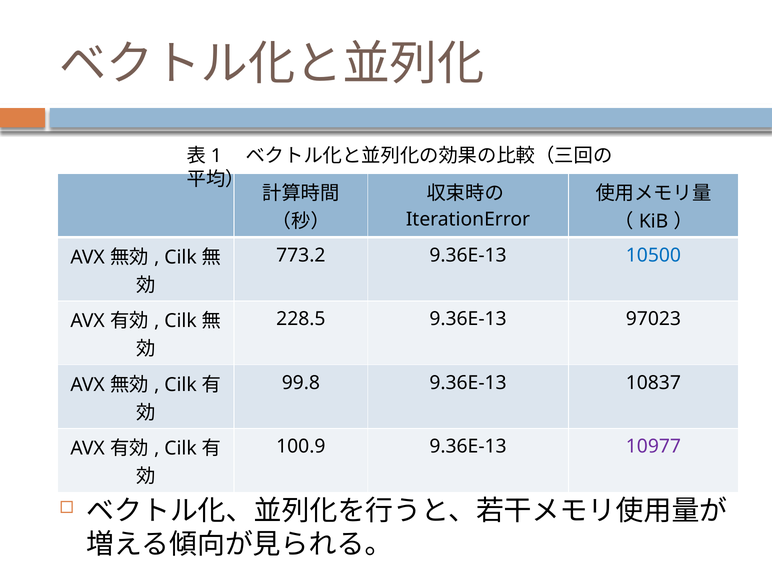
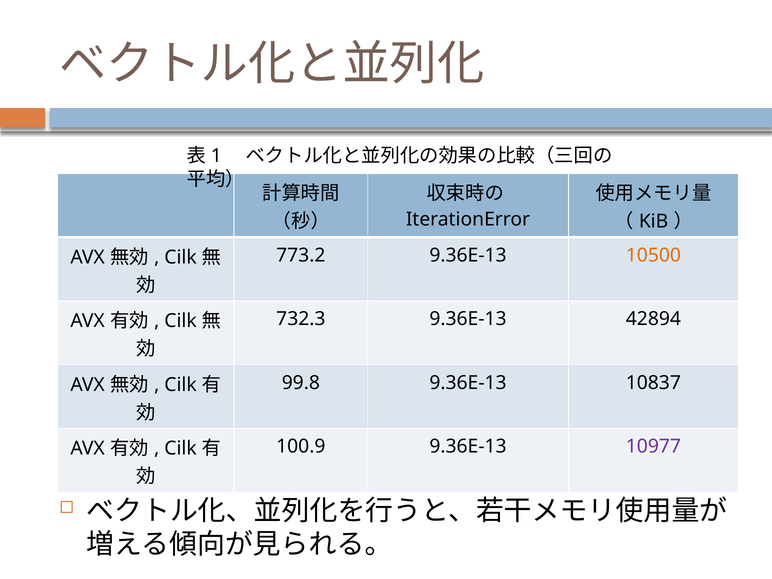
10500 colour: blue -> orange
228.5: 228.5 -> 732.3
97023: 97023 -> 42894
